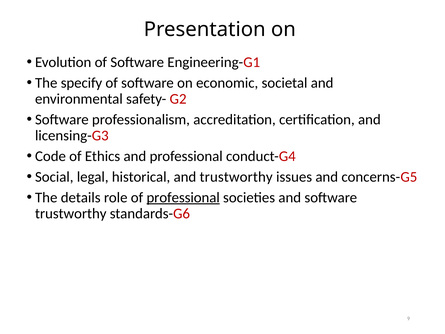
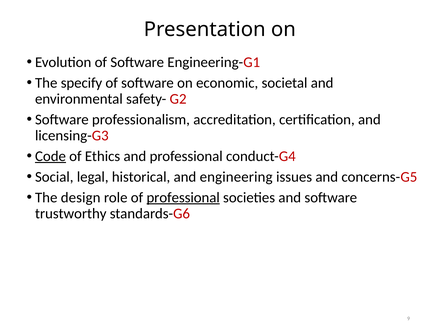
Code underline: none -> present
and trustworthy: trustworthy -> engineering
details: details -> design
